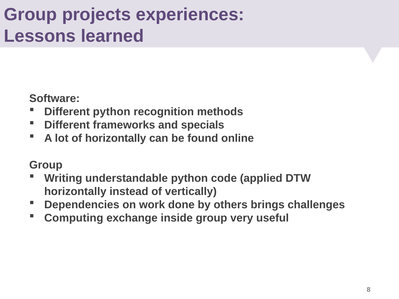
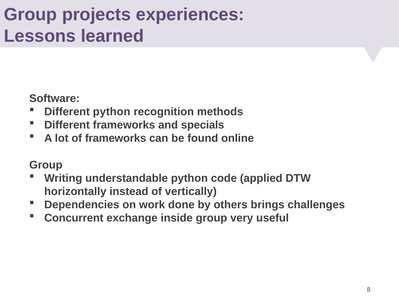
of horizontally: horizontally -> frameworks
Computing: Computing -> Concurrent
